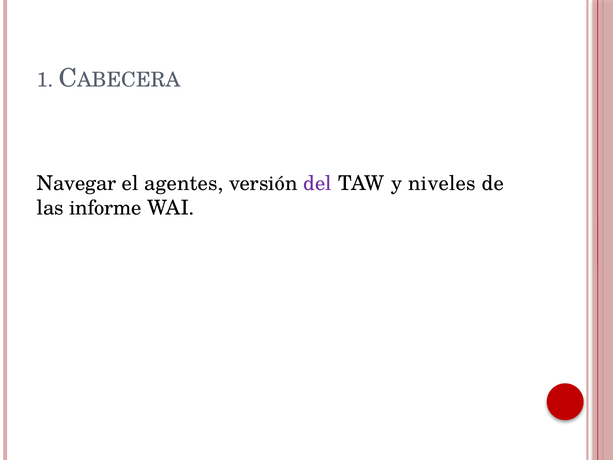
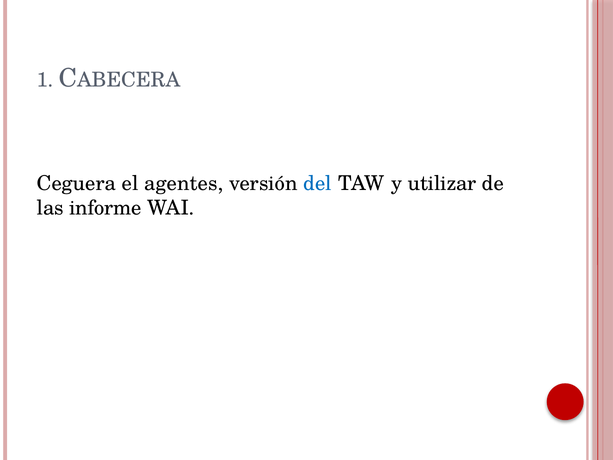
Navegar: Navegar -> Ceguera
del colour: purple -> blue
niveles: niveles -> utilizar
